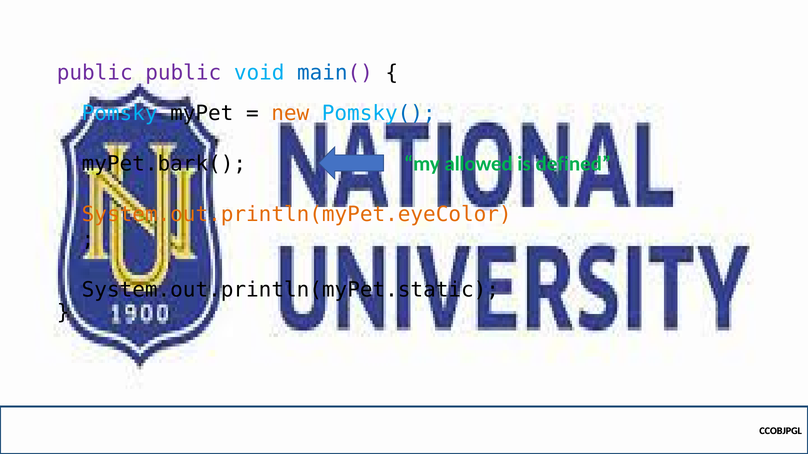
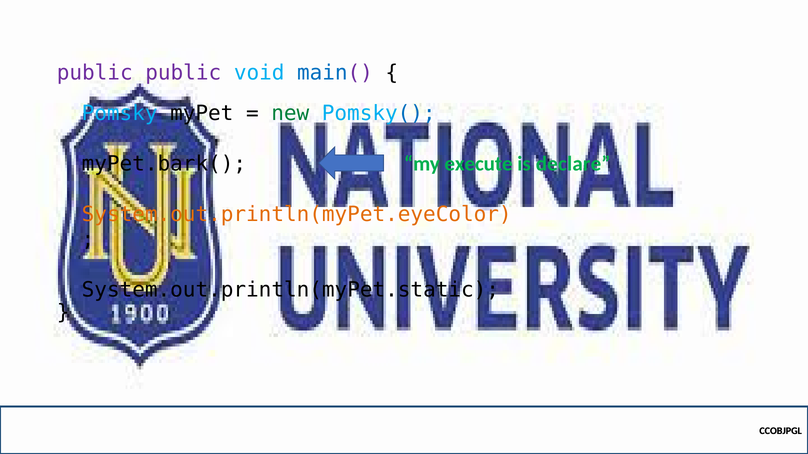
new colour: orange -> green
allowed: allowed -> execute
defined: defined -> declare
